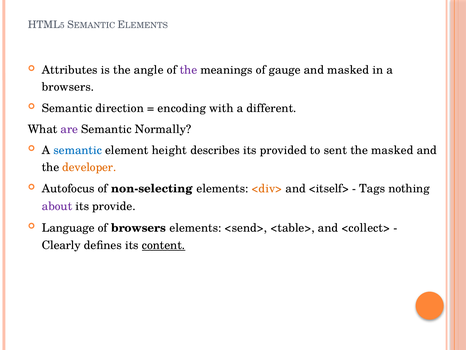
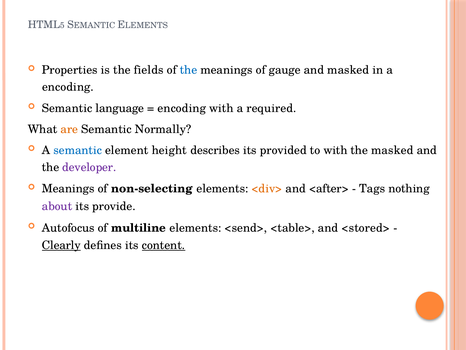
Attributes: Attributes -> Properties
angle: angle -> fields
the at (189, 70) colour: purple -> blue
browsers at (68, 87): browsers -> encoding
direction: direction -> language
different: different -> required
are colour: purple -> orange
to sent: sent -> with
developer colour: orange -> purple
Autofocus at (68, 189): Autofocus -> Meanings
<itself>: <itself> -> <after>
Language: Language -> Autofocus
of browsers: browsers -> multiline
<collect>: <collect> -> <stored>
Clearly underline: none -> present
